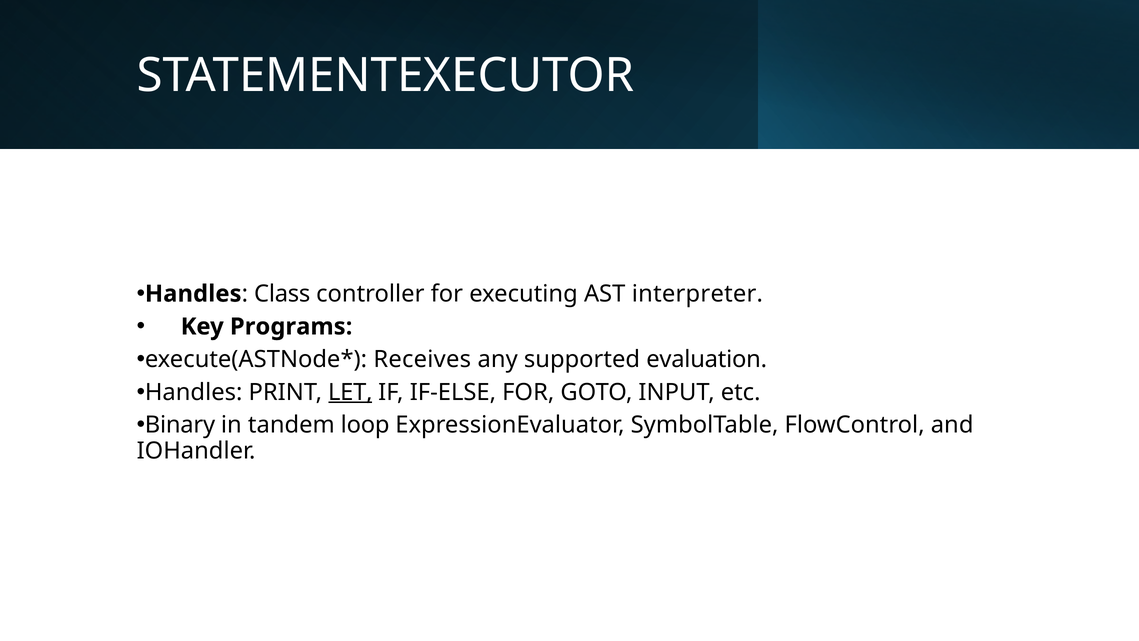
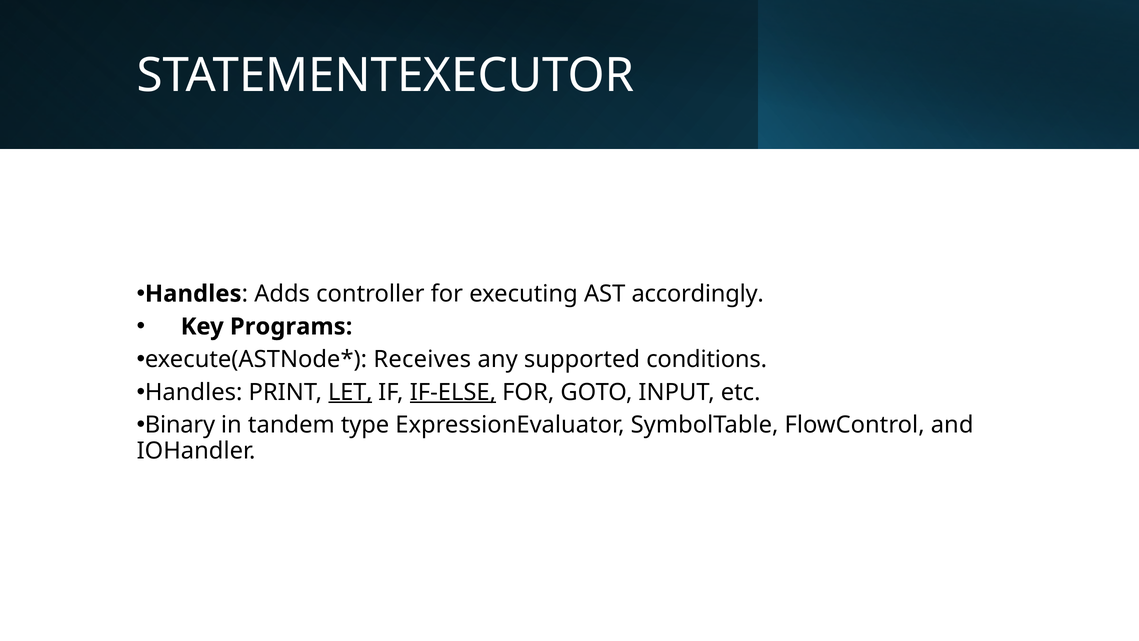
Class: Class -> Adds
interpreter: interpreter -> accordingly
evaluation: evaluation -> conditions
IF-ELSE underline: none -> present
loop: loop -> type
